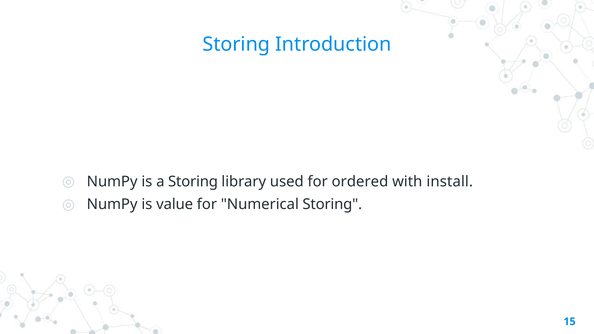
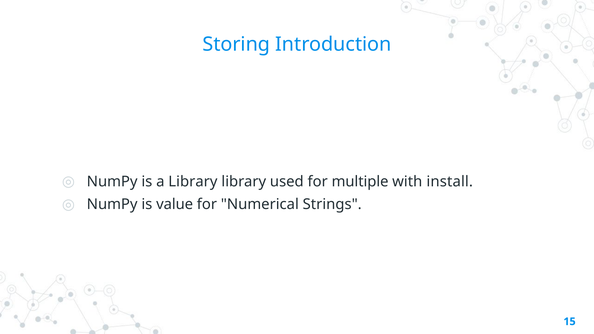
a Storing: Storing -> Library
ordered: ordered -> multiple
Numerical Storing: Storing -> Strings
